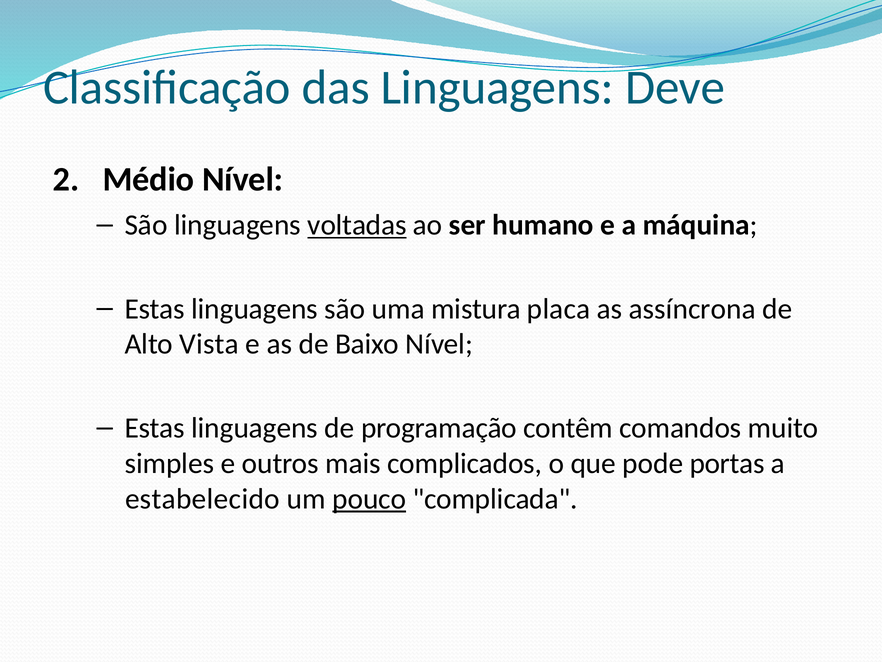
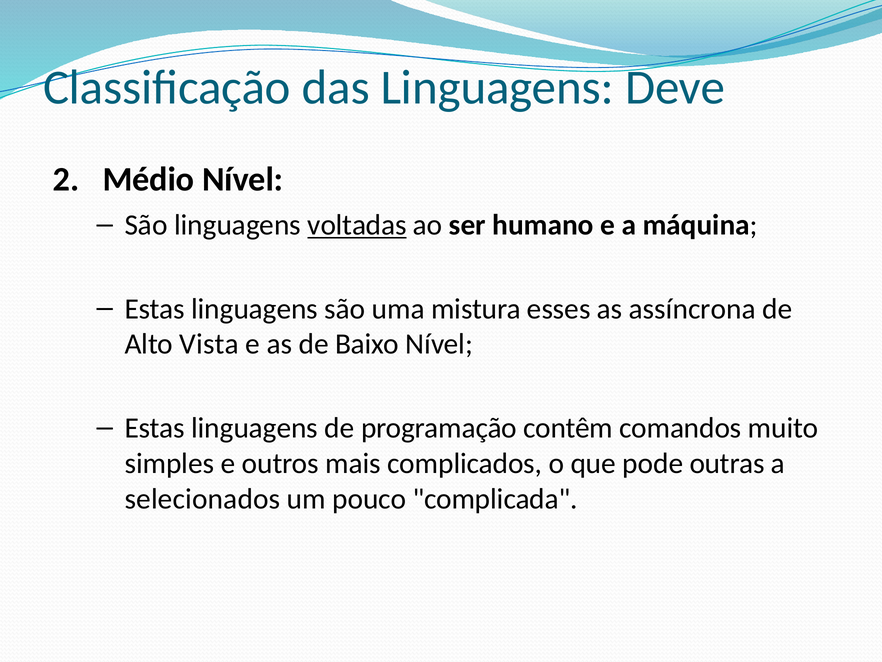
placa: placa -> esses
portas: portas -> outras
estabelecido: estabelecido -> selecionados
pouco underline: present -> none
